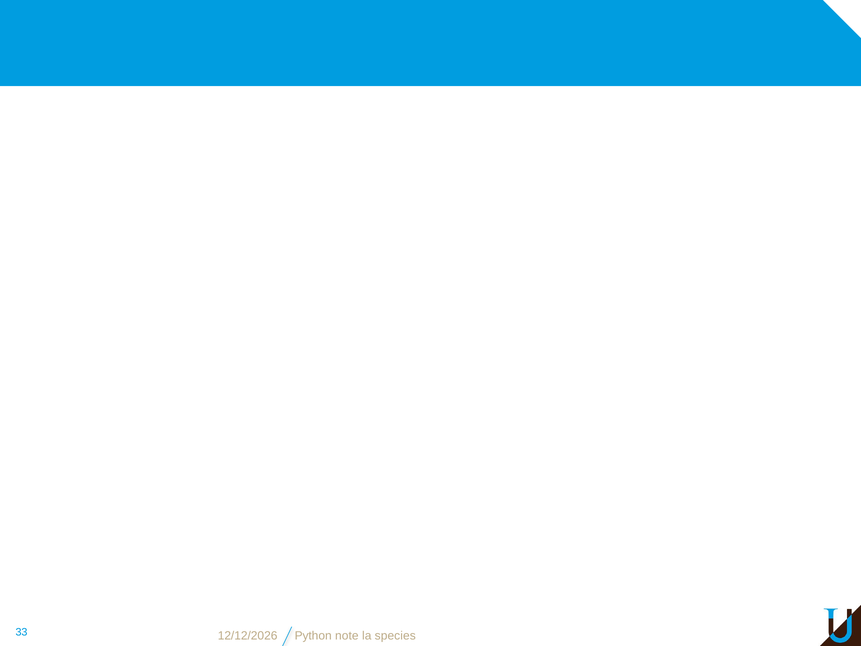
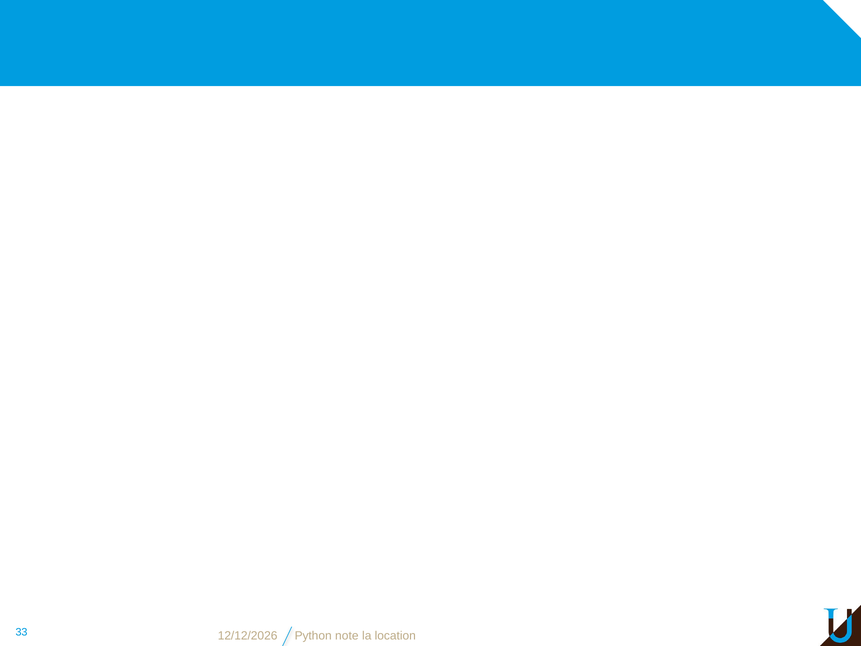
species: species -> location
